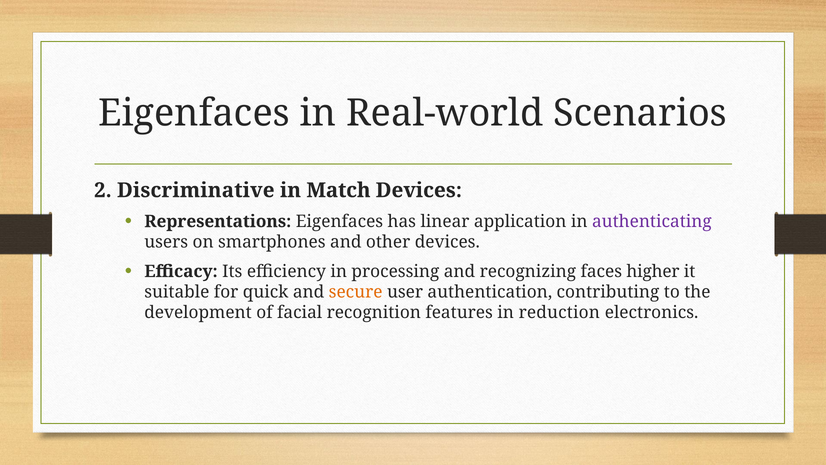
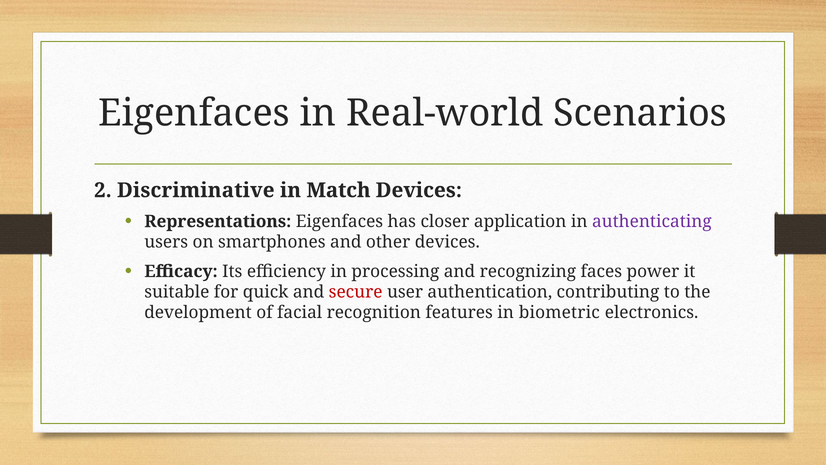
linear: linear -> closer
higher: higher -> power
secure colour: orange -> red
reduction: reduction -> biometric
